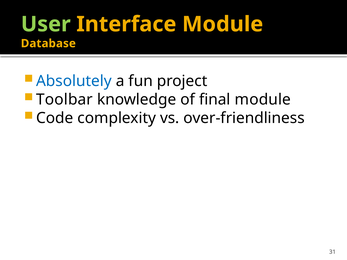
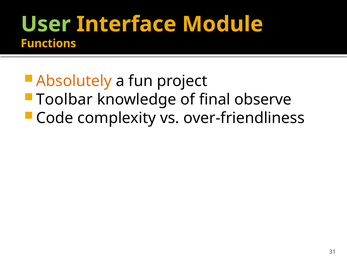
Database: Database -> Functions
Absolutely colour: blue -> orange
final module: module -> observe
